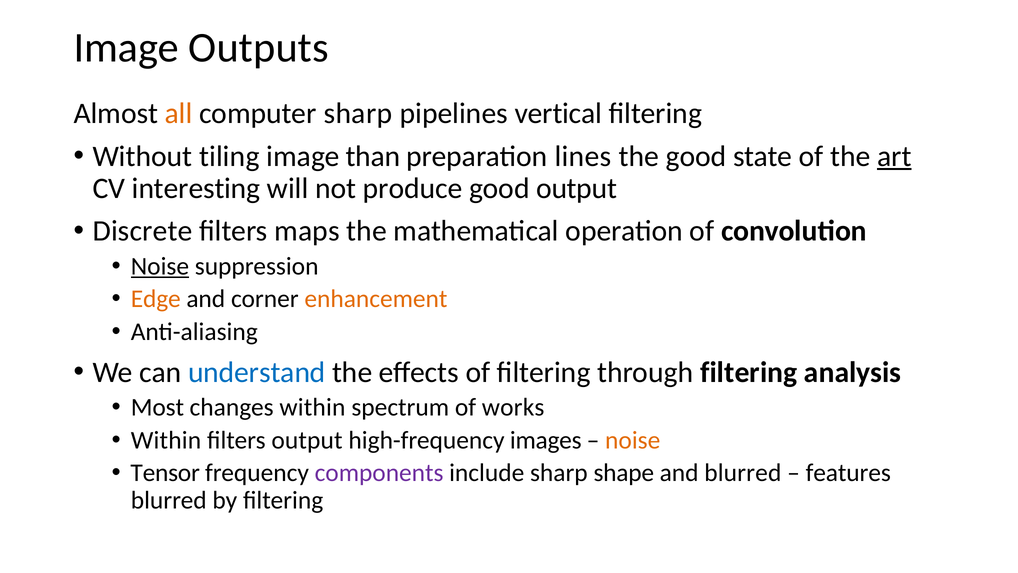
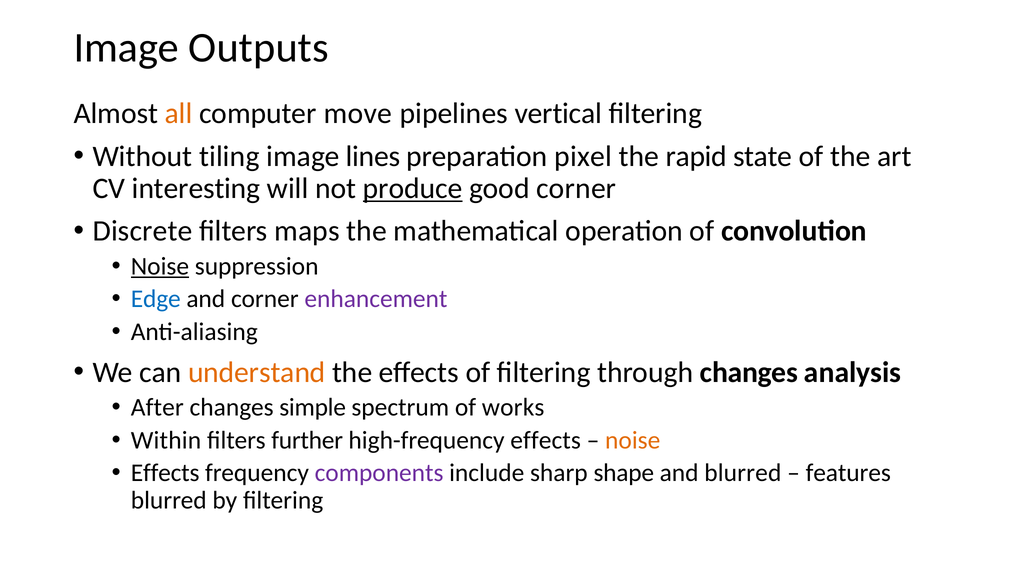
computer sharp: sharp -> move
than: than -> lines
lines: lines -> pixel
the good: good -> rapid
art underline: present -> none
produce underline: none -> present
good output: output -> corner
Edge colour: orange -> blue
enhancement colour: orange -> purple
understand colour: blue -> orange
through filtering: filtering -> changes
Most: Most -> After
changes within: within -> simple
filters output: output -> further
high-frequency images: images -> effects
Tensor at (165, 473): Tensor -> Effects
